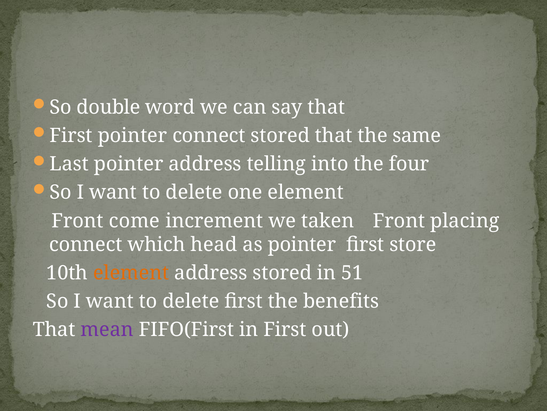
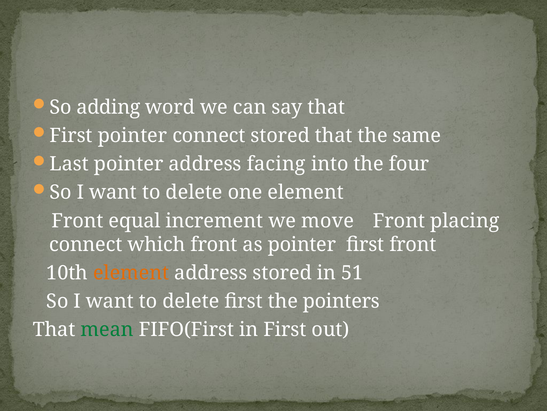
double: double -> adding
telling: telling -> facing
come: come -> equal
taken: taken -> move
which head: head -> front
first store: store -> front
benefits: benefits -> pointers
mean colour: purple -> green
